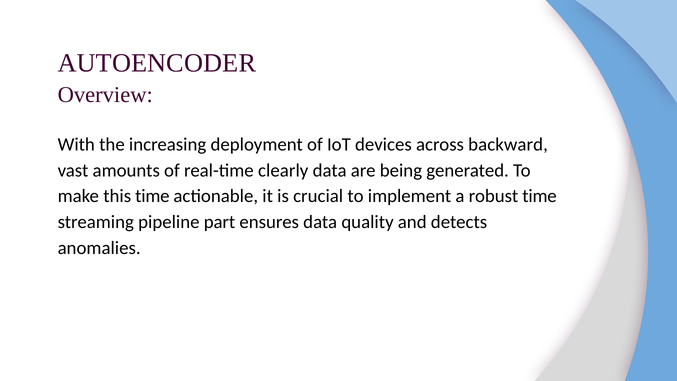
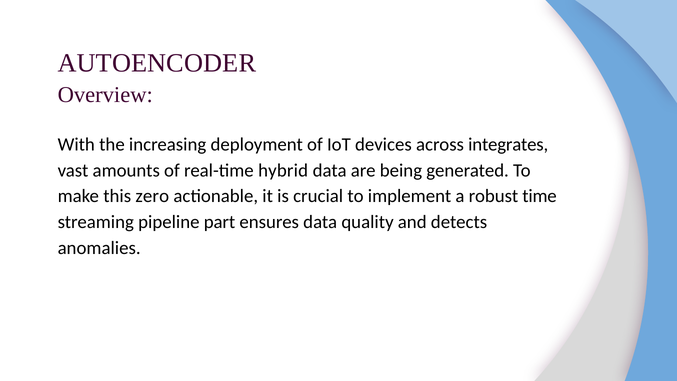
backward: backward -> integrates
clearly: clearly -> hybrid
this time: time -> zero
